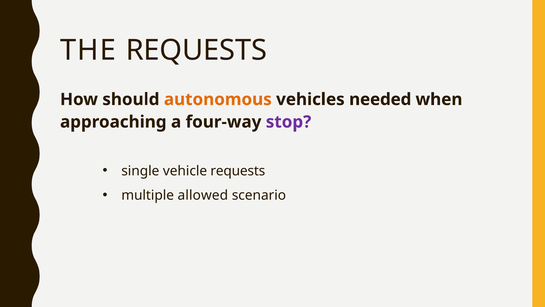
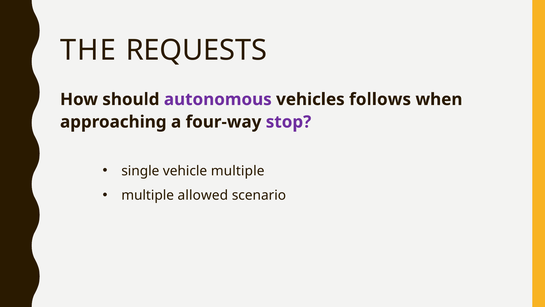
autonomous colour: orange -> purple
needed: needed -> follows
vehicle requests: requests -> multiple
